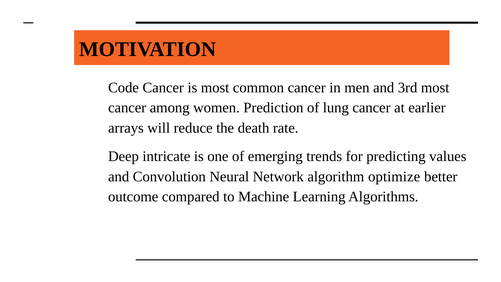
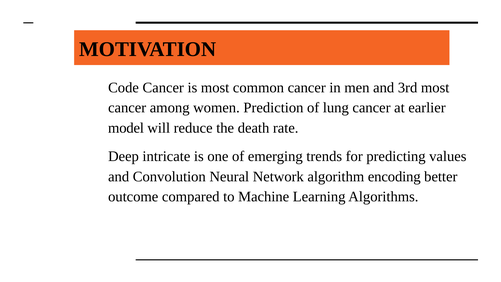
arrays: arrays -> model
optimize: optimize -> encoding
